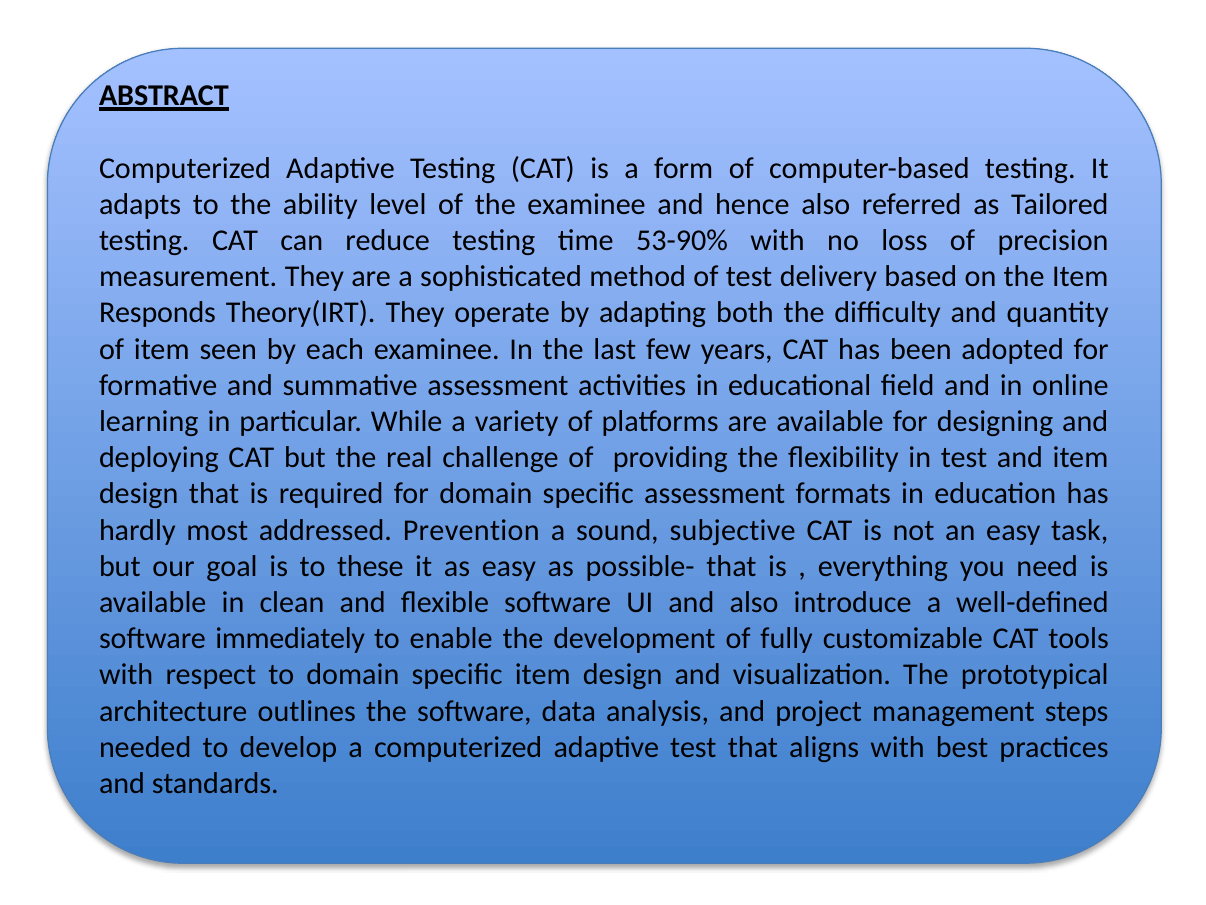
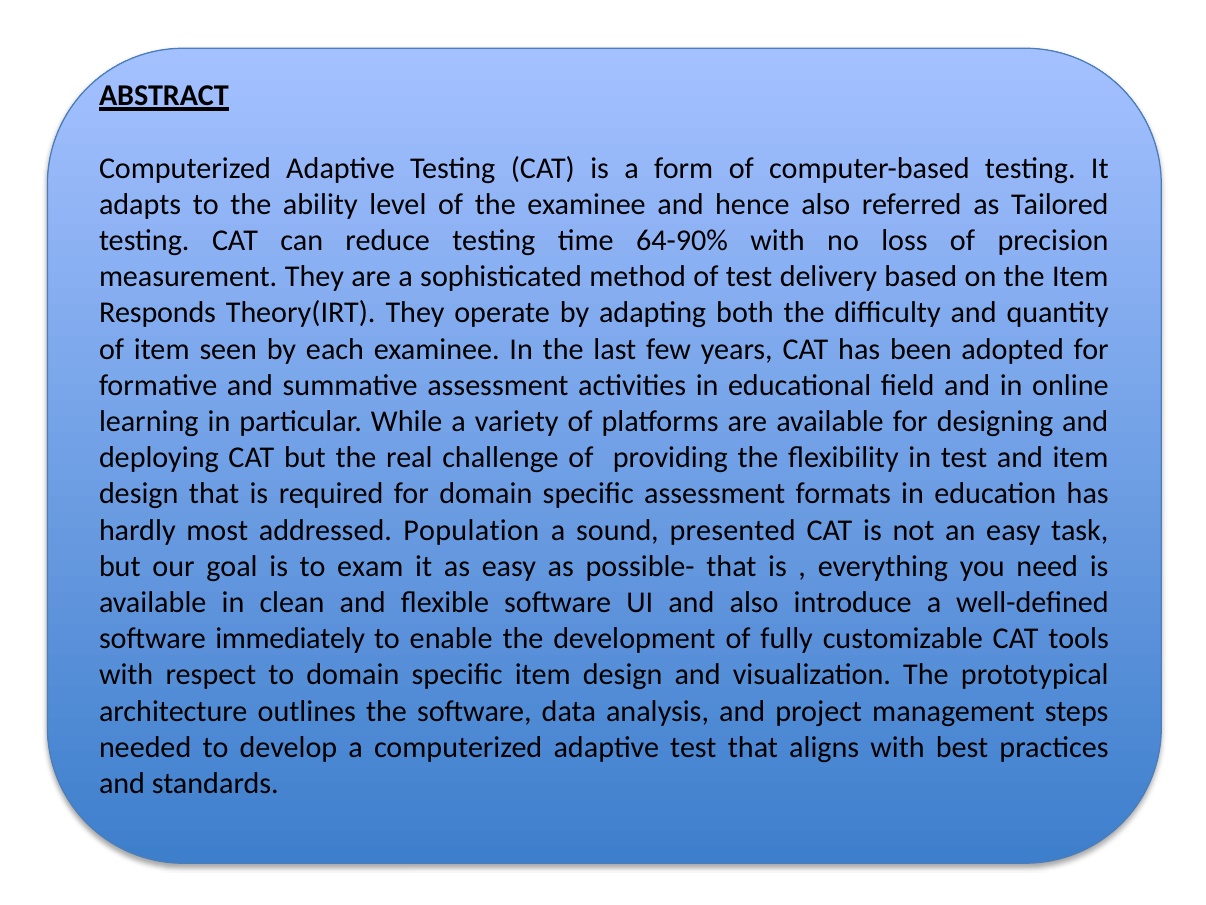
53-90%: 53-90% -> 64-90%
Prevention: Prevention -> Population
subjective: subjective -> presented
these: these -> exam
